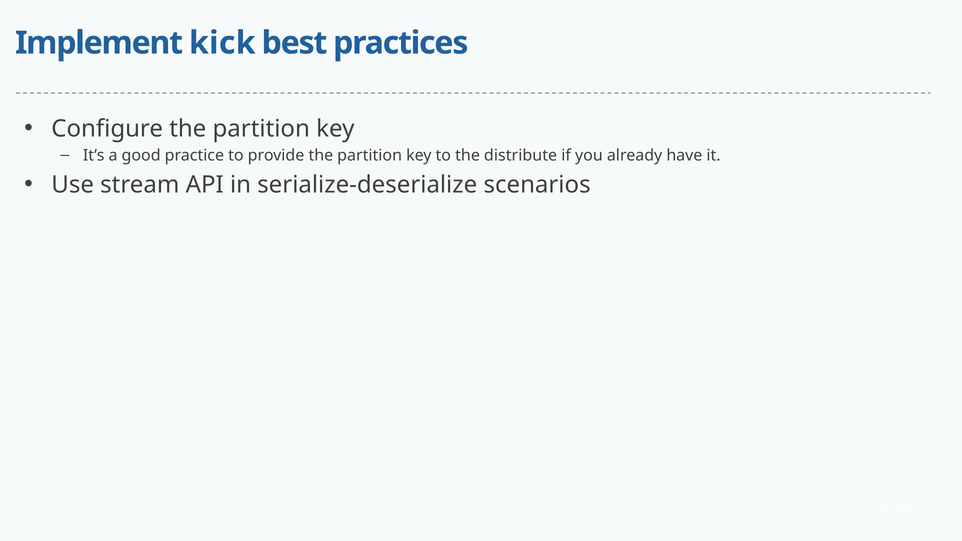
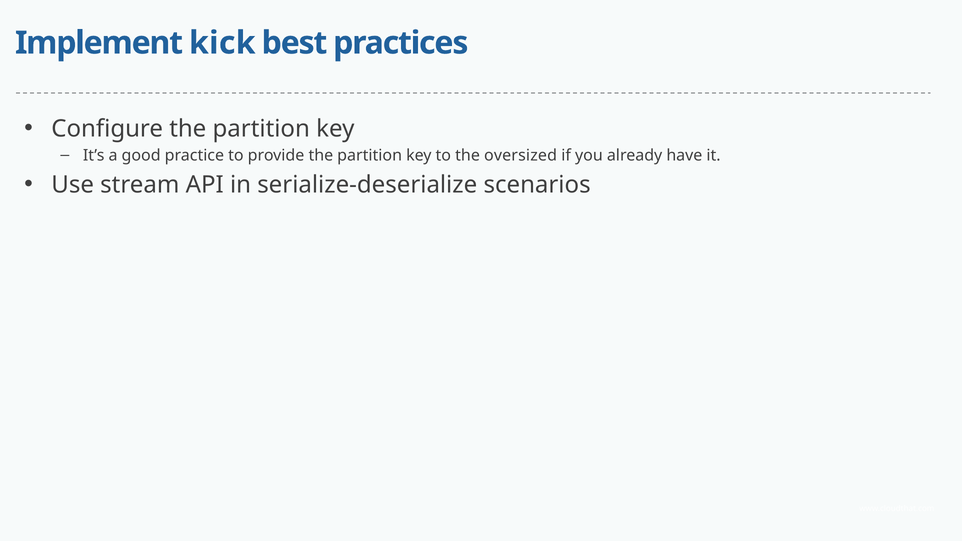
distribute: distribute -> oversized
